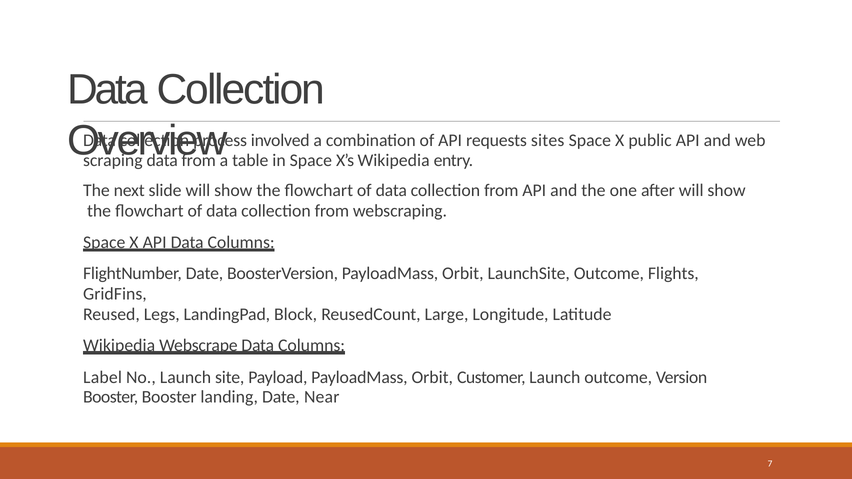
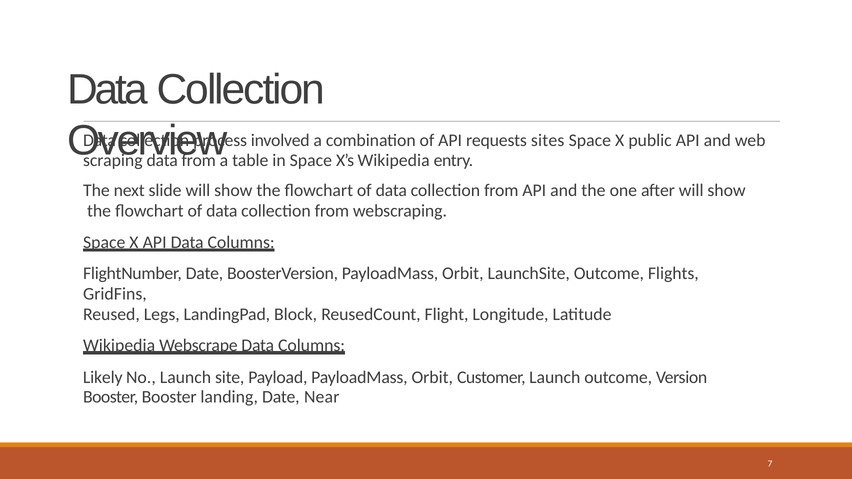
Large: Large -> Flight
Label: Label -> Likely
